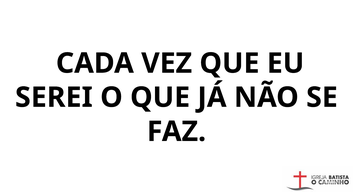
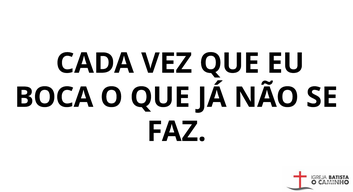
SEREI: SEREI -> BOCA
